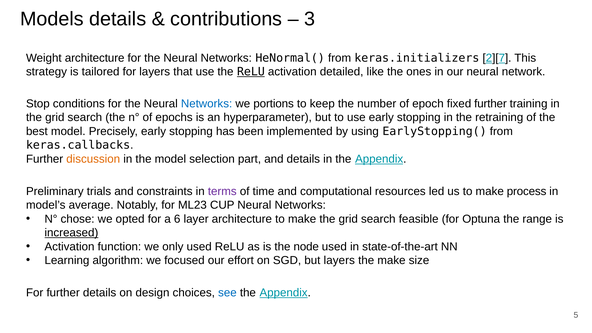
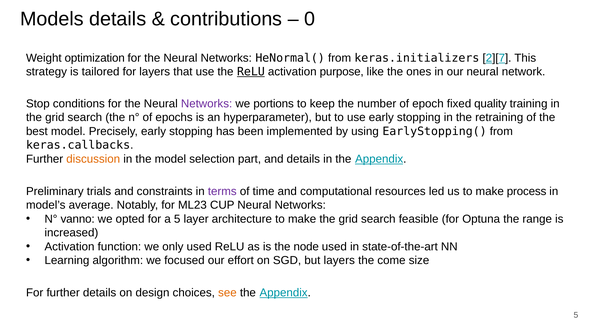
3: 3 -> 0
Weight architecture: architecture -> optimization
detailed: detailed -> purpose
Networks at (207, 104) colour: blue -> purple
fixed further: further -> quality
chose: chose -> vanno
a 6: 6 -> 5
increased underline: present -> none
the make: make -> come
see colour: blue -> orange
